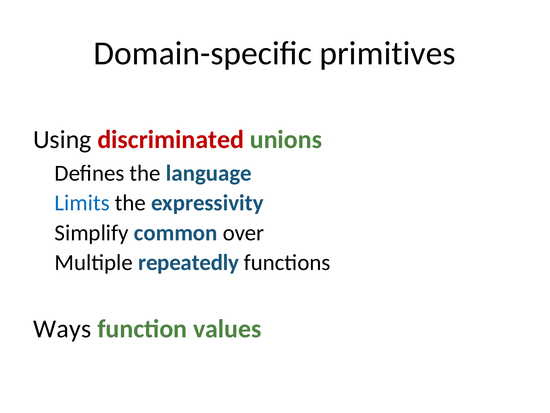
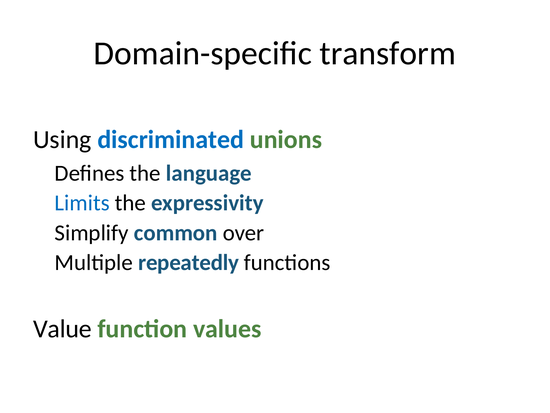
primitives: primitives -> transform
discriminated colour: red -> blue
Ways: Ways -> Value
